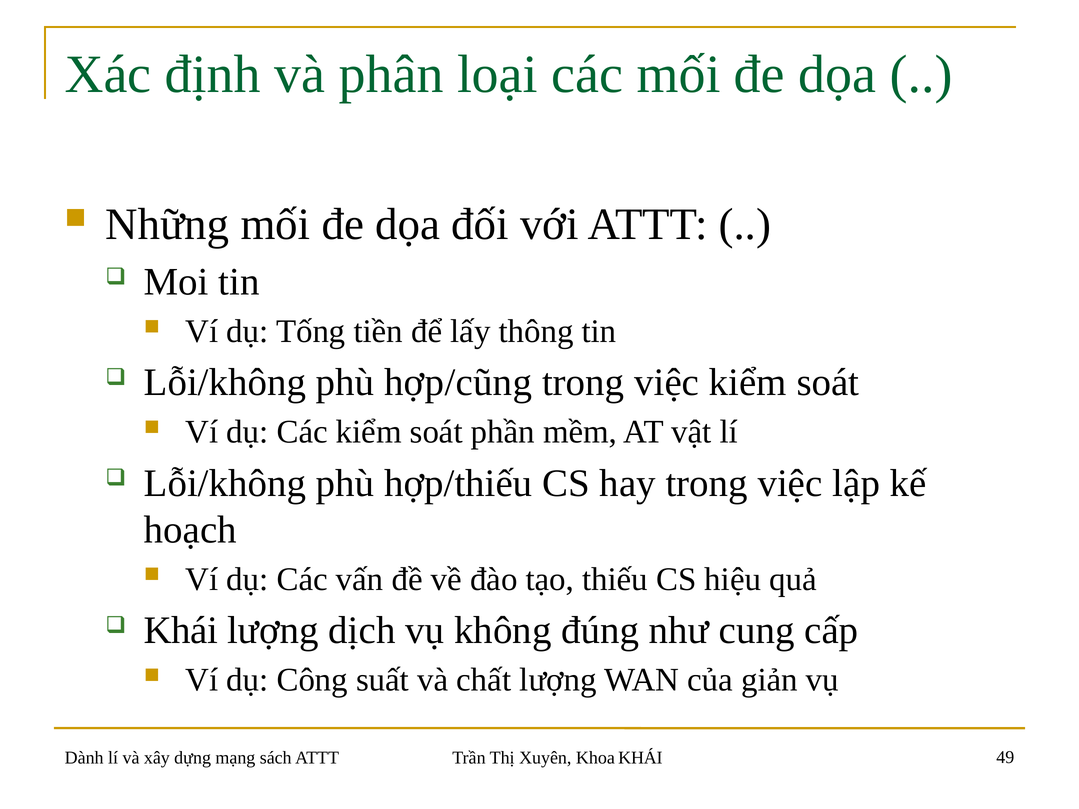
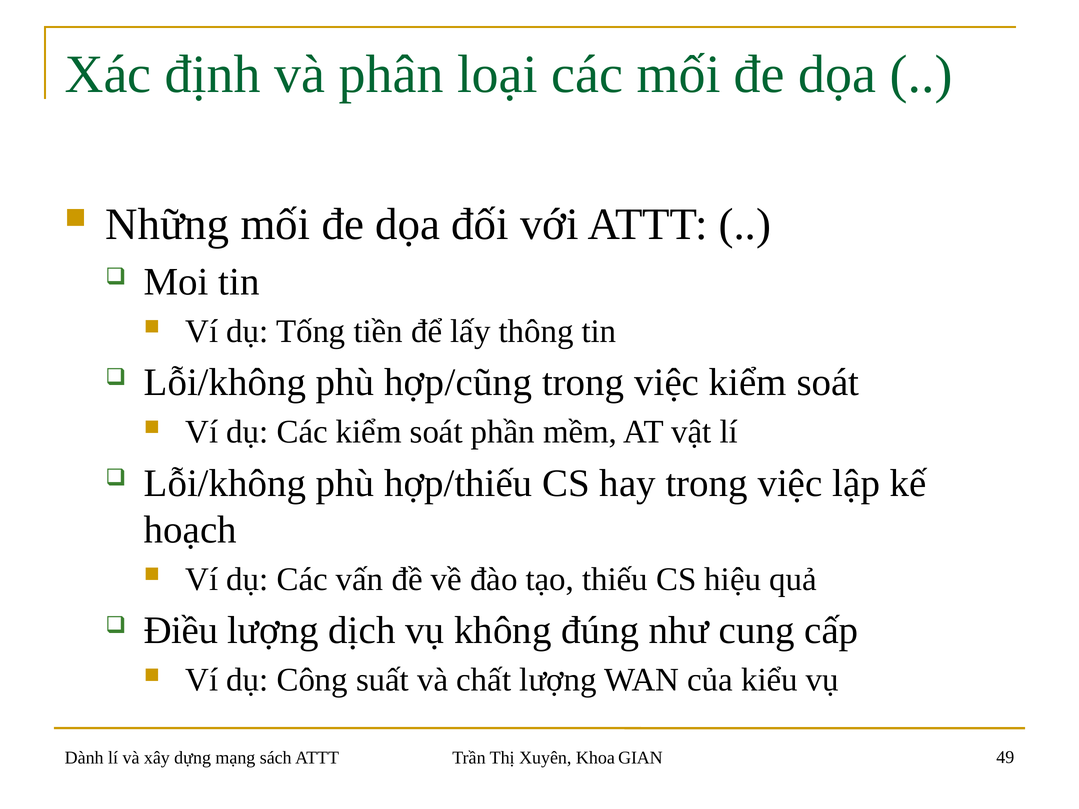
Khái at (181, 631): Khái -> Điều
giản: giản -> kiểu
Khoa KHÁI: KHÁI -> GIAN
